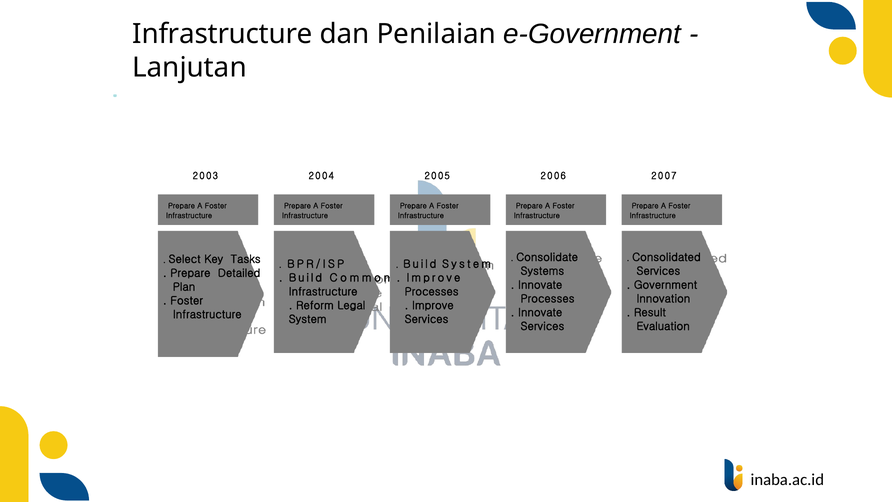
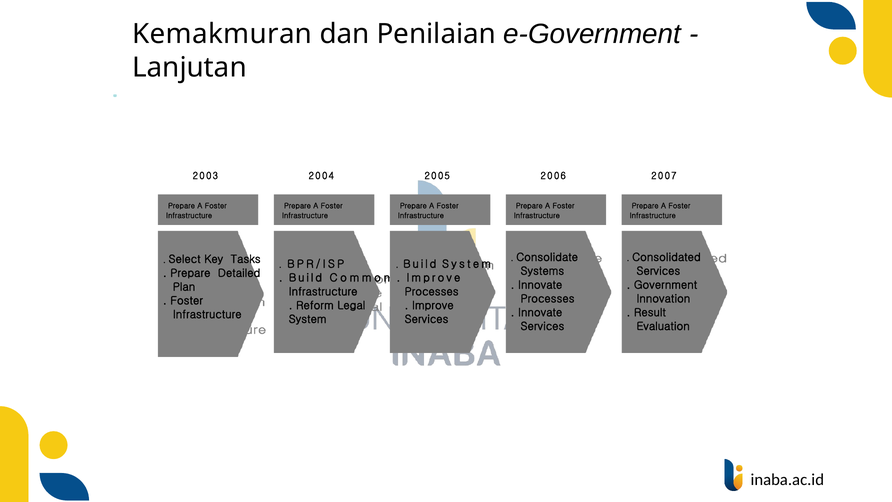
Infrastructure at (223, 34): Infrastructure -> Kemakmuran
